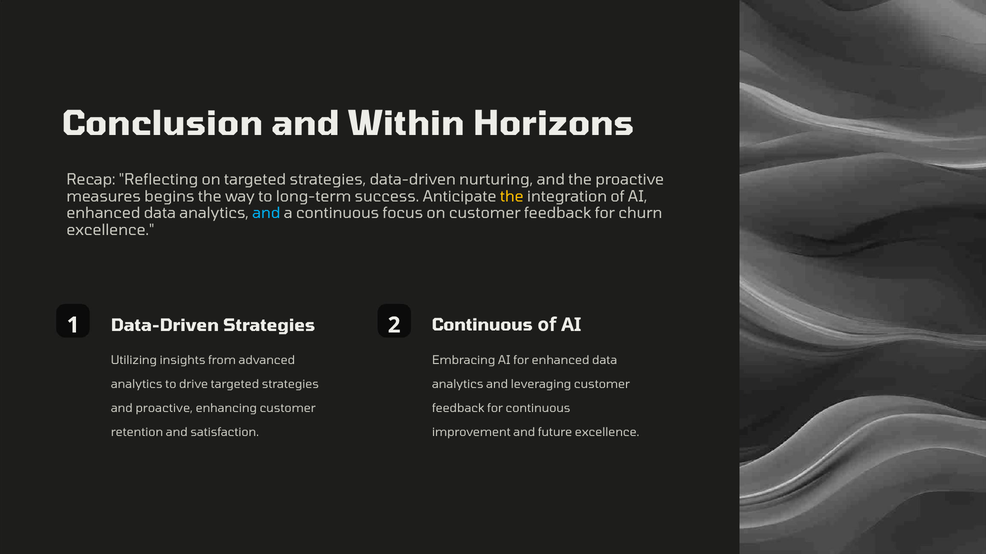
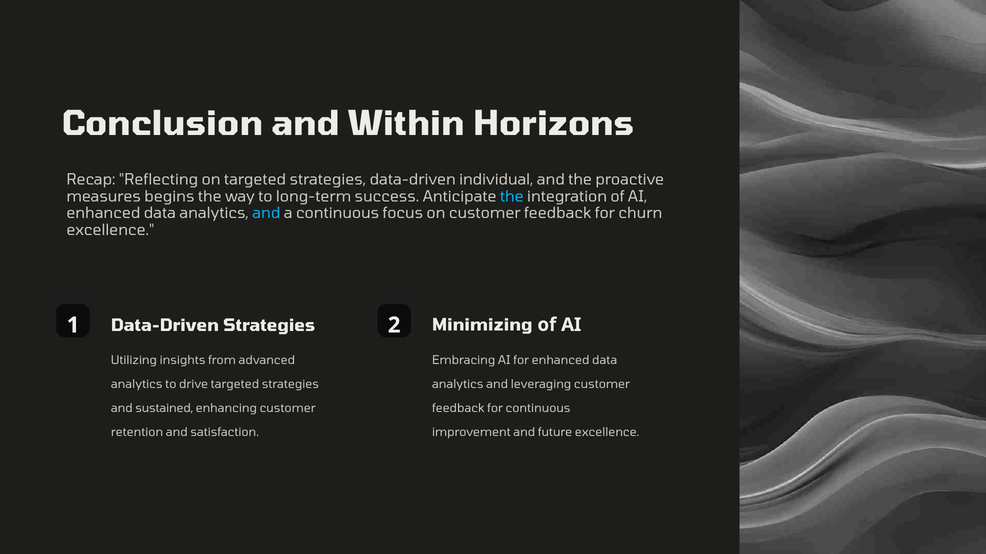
nurturing: nurturing -> individual
the at (512, 197) colour: yellow -> light blue
Strategies Continuous: Continuous -> Minimizing
and proactive: proactive -> sustained
